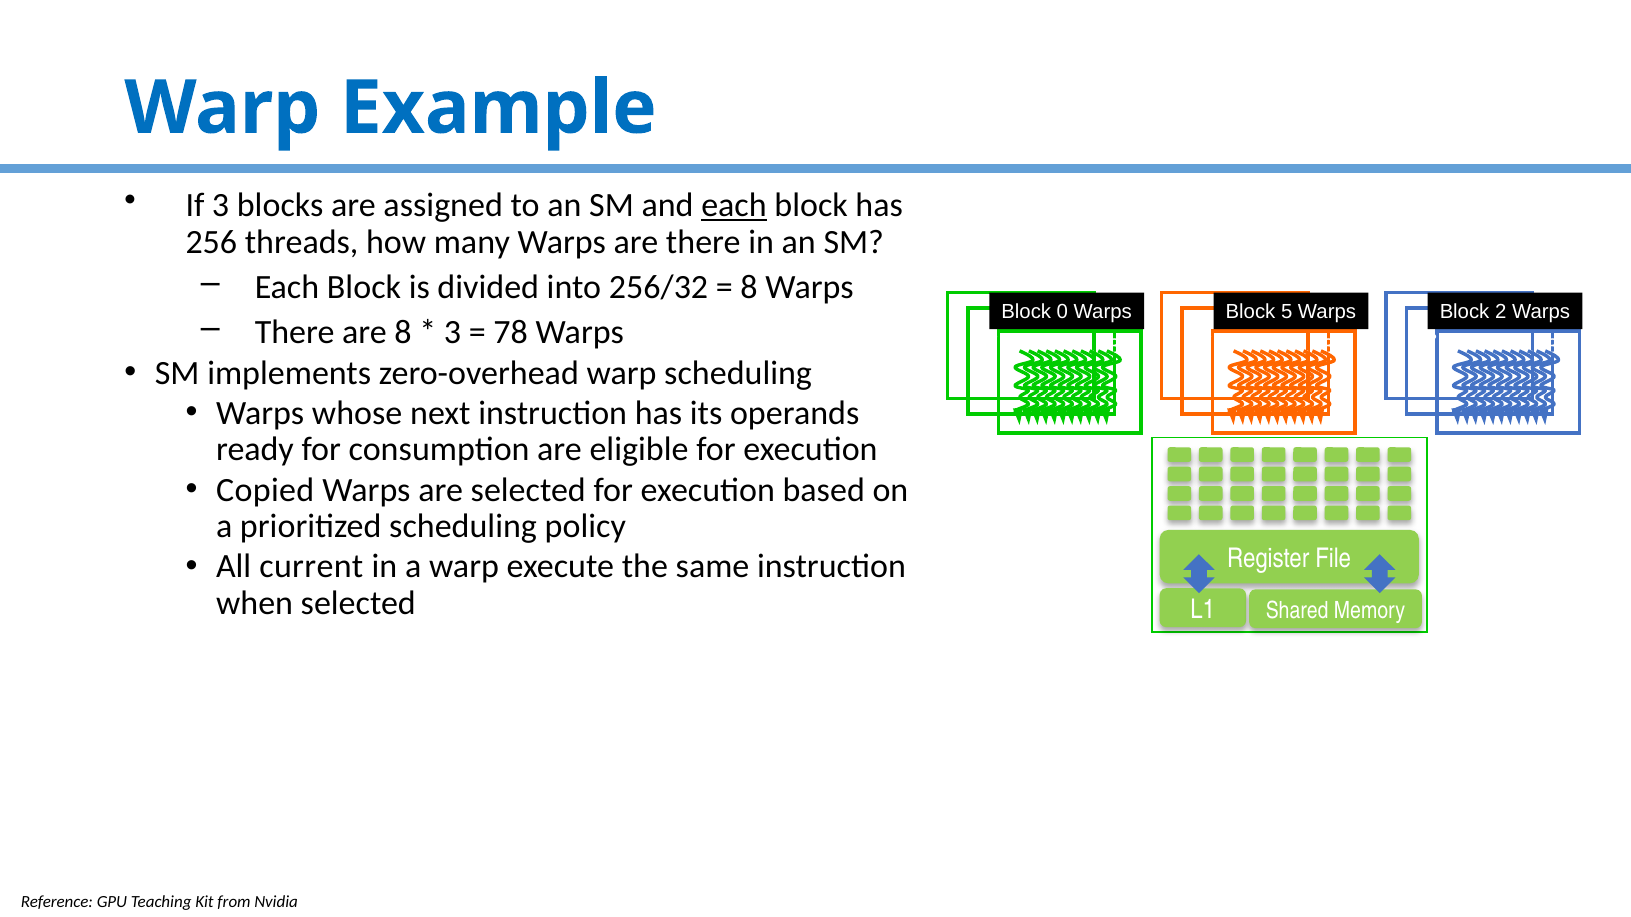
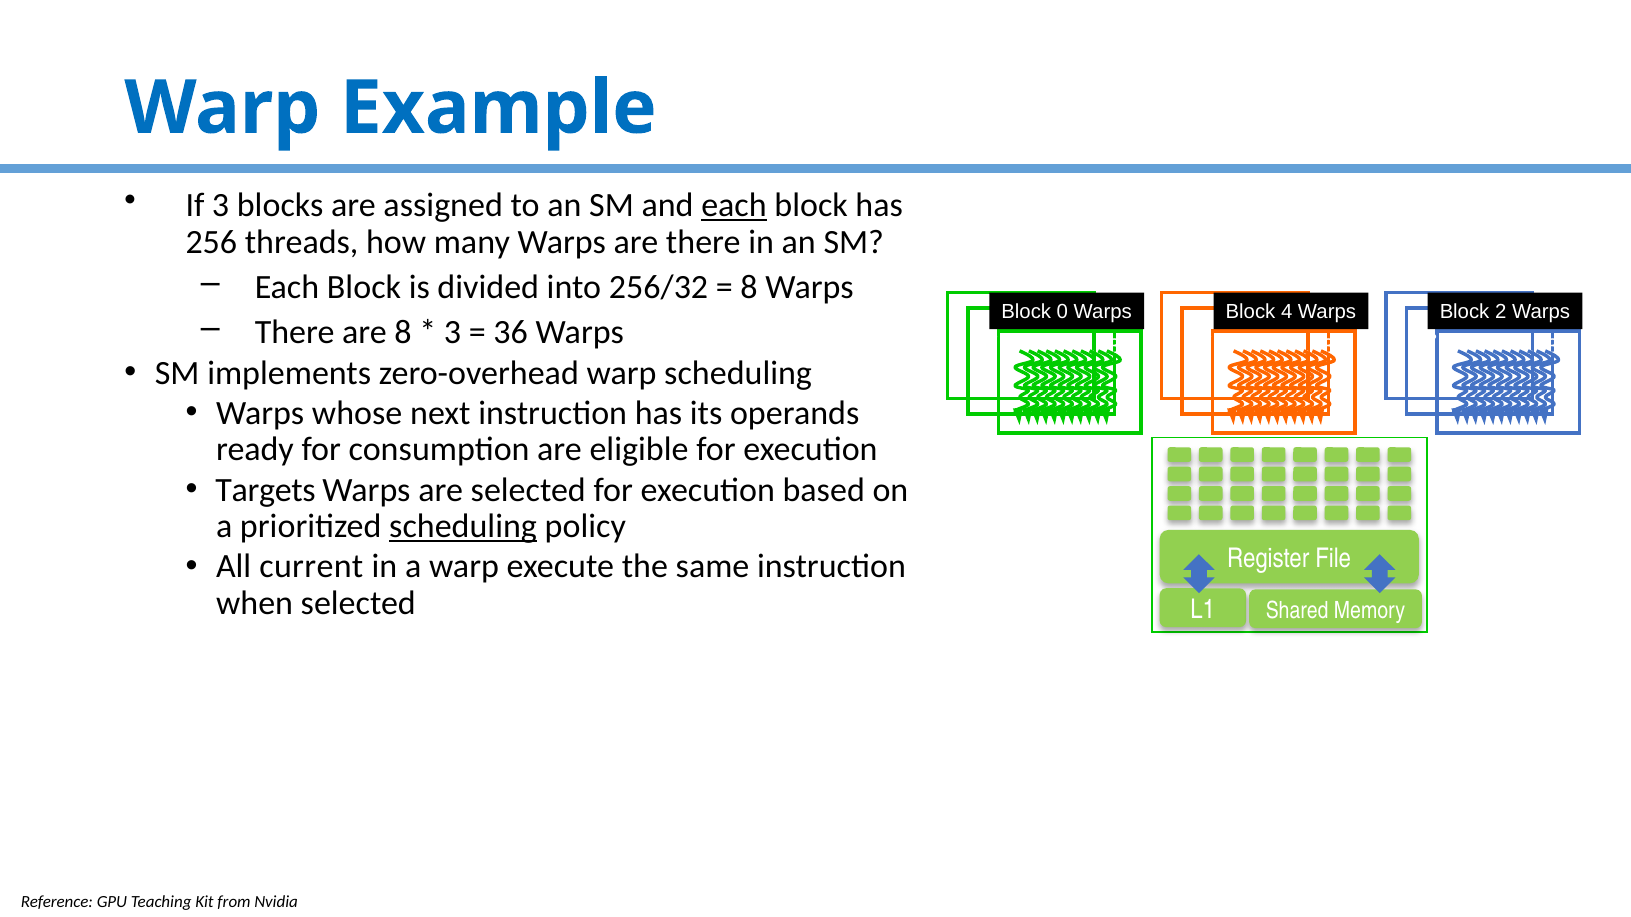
5: 5 -> 4
78: 78 -> 36
Copied: Copied -> Targets
scheduling at (463, 527) underline: none -> present
